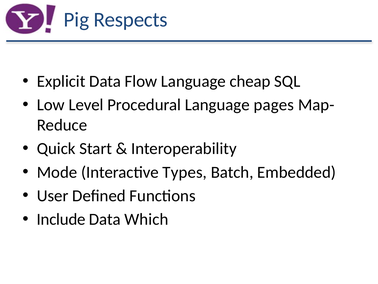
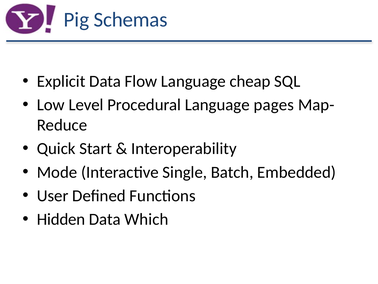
Respects: Respects -> Schemas
Types: Types -> Single
Include: Include -> Hidden
